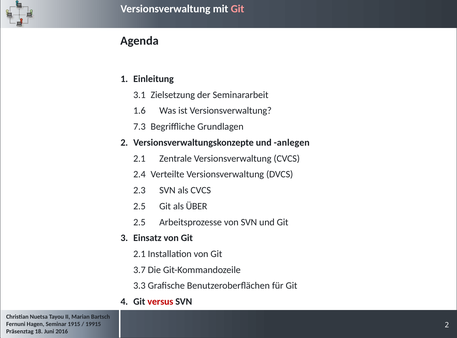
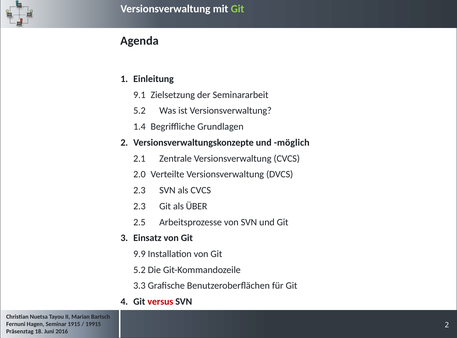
Git at (238, 9) colour: pink -> light green
3.1: 3.1 -> 9.1
1.6 at (139, 111): 1.6 -> 5.2
7.3: 7.3 -> 1.4
anlegen: anlegen -> möglich
2.4: 2.4 -> 2.0
2.5 at (139, 206): 2.5 -> 2.3
2.1 at (139, 254): 2.1 -> 9.9
3.7 at (139, 270): 3.7 -> 5.2
